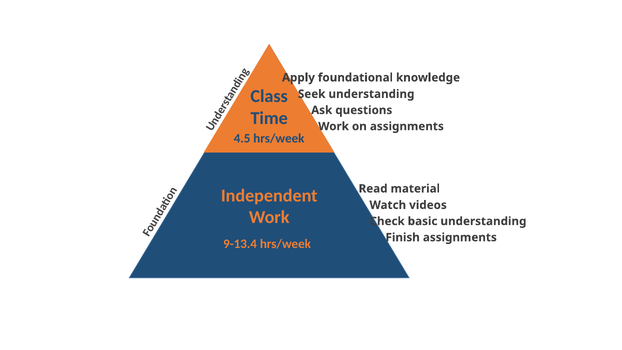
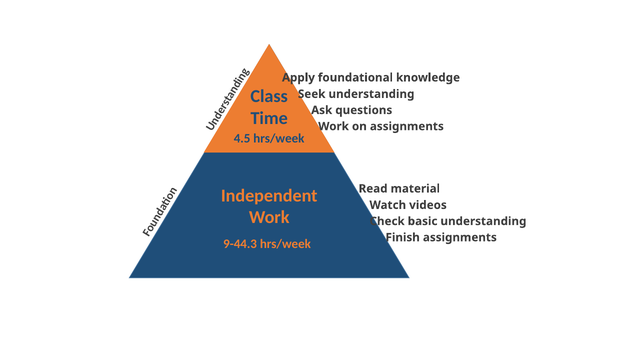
9-13.4: 9-13.4 -> 9-44.3
